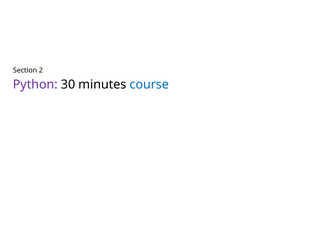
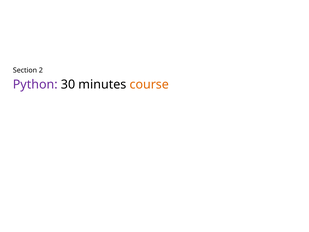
course colour: blue -> orange
